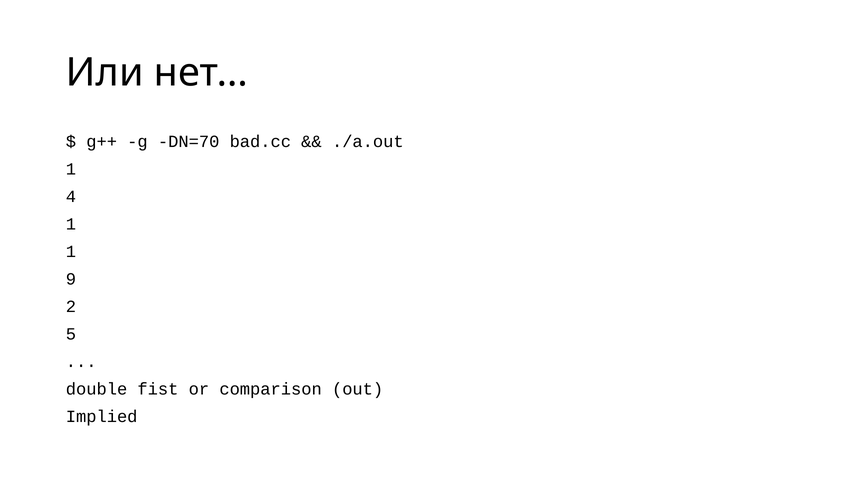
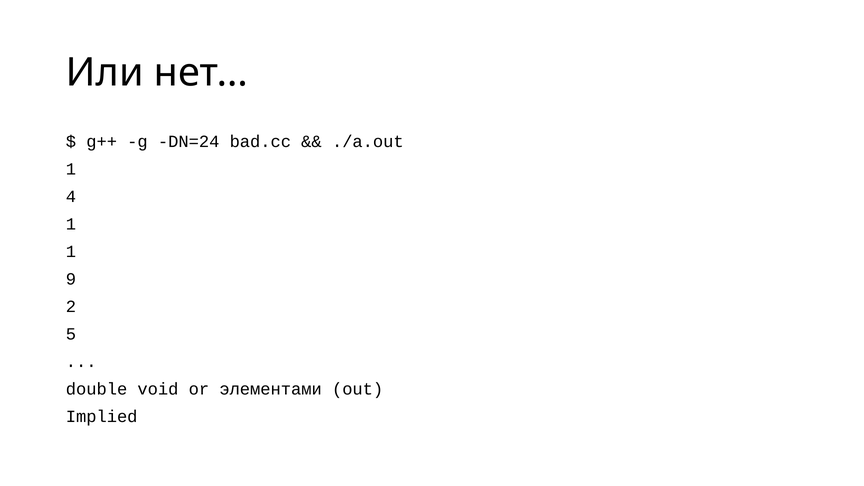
DN=70: DN=70 -> DN=24
fist: fist -> void
comparison: comparison -> элементами
